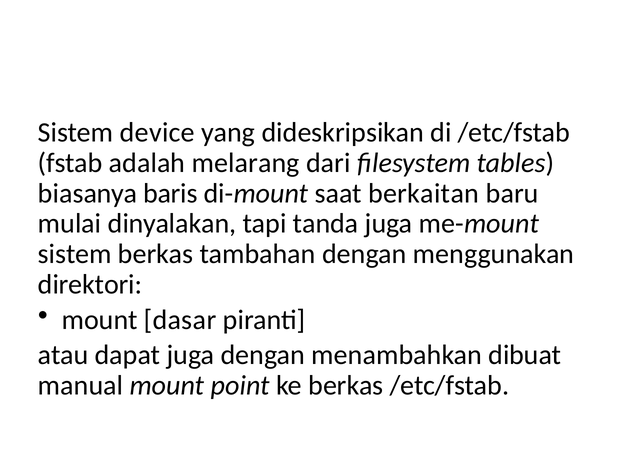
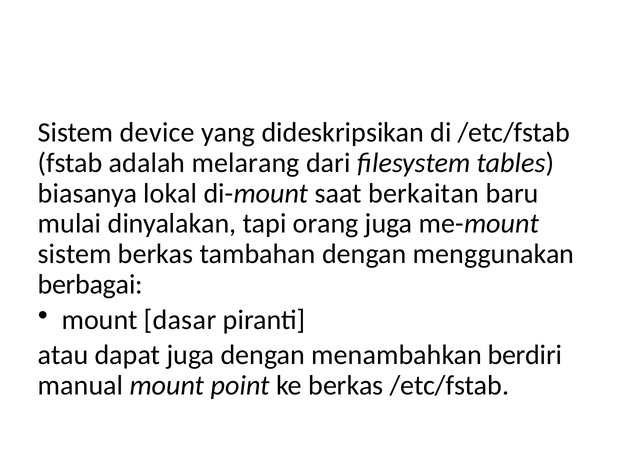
baris: baris -> lokal
tanda: tanda -> orang
direktori: direktori -> berbagai
dibuat: dibuat -> berdiri
